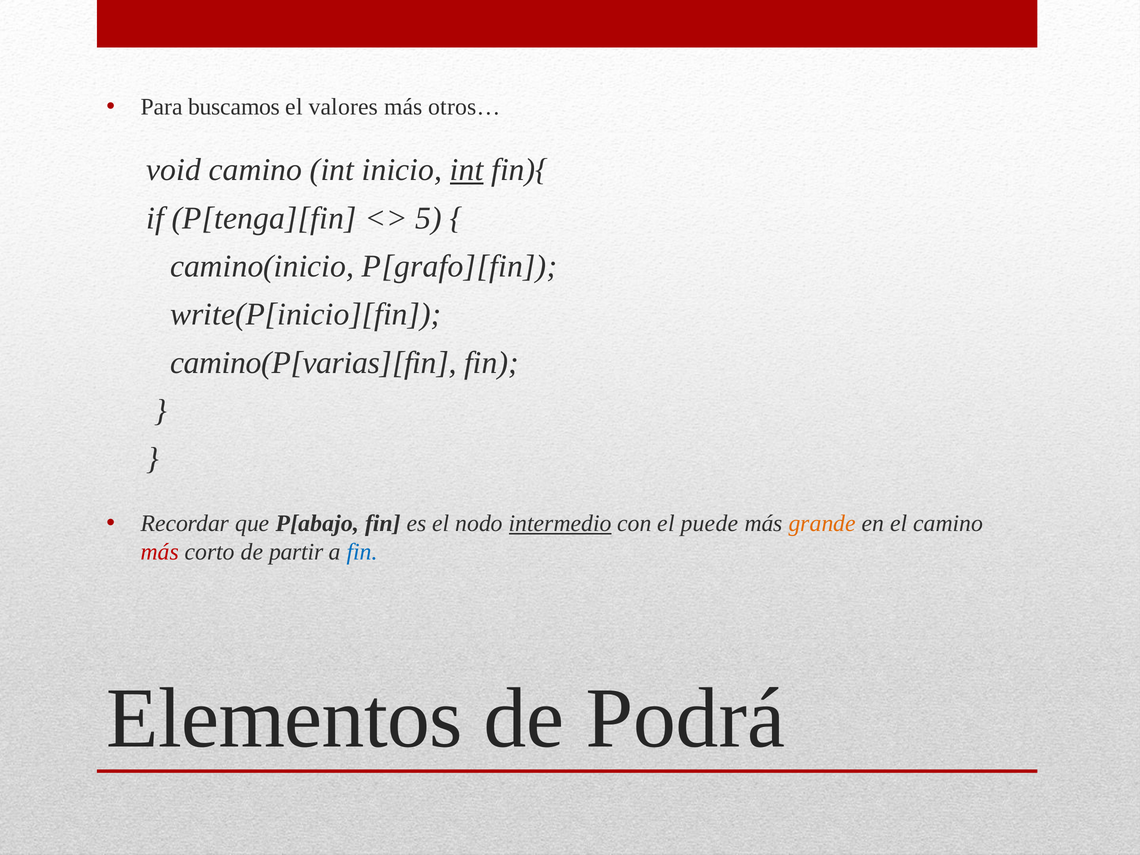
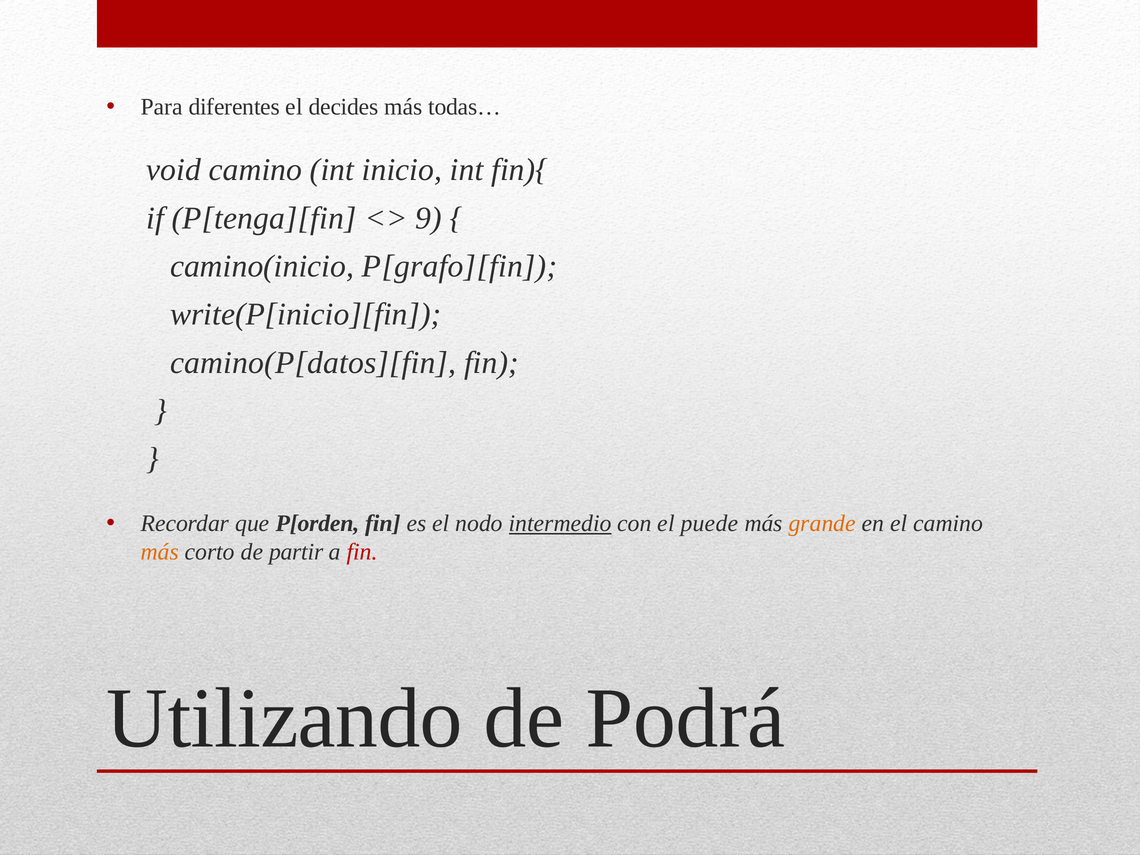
buscamos: buscamos -> diferentes
valores: valores -> decides
otros…: otros… -> todas…
int at (467, 170) underline: present -> none
5: 5 -> 9
camino(P[varias][fin: camino(P[varias][fin -> camino(P[datos][fin
P[abajo: P[abajo -> P[orden
más at (160, 552) colour: red -> orange
fin at (362, 552) colour: blue -> red
Elementos: Elementos -> Utilizando
